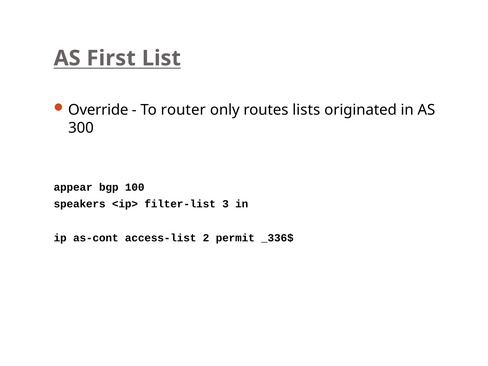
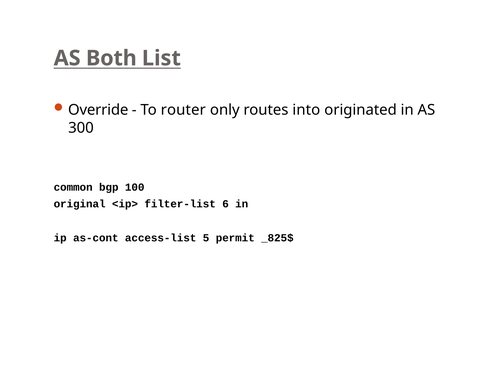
First: First -> Both
lists: lists -> into
appear: appear -> common
speakers: speakers -> original
3: 3 -> 6
2: 2 -> 5
_336$: _336$ -> _825$
